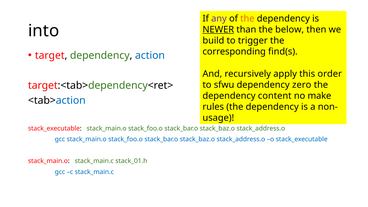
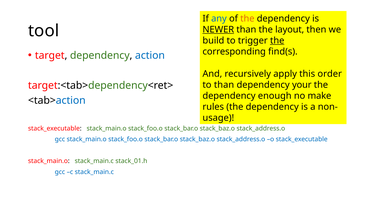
any colour: purple -> blue
into: into -> tool
below: below -> layout
the at (277, 41) underline: none -> present
to sfwu: sfwu -> than
zero: zero -> your
content: content -> enough
